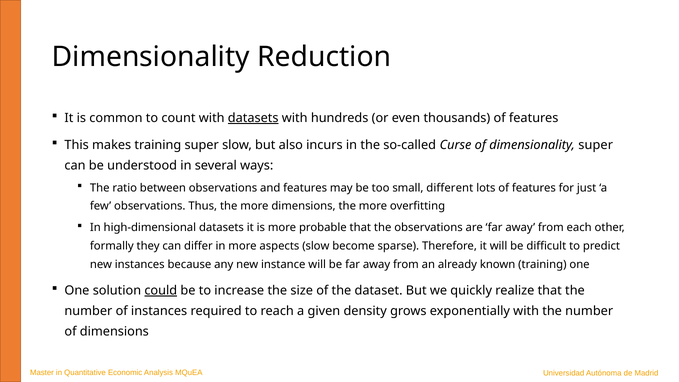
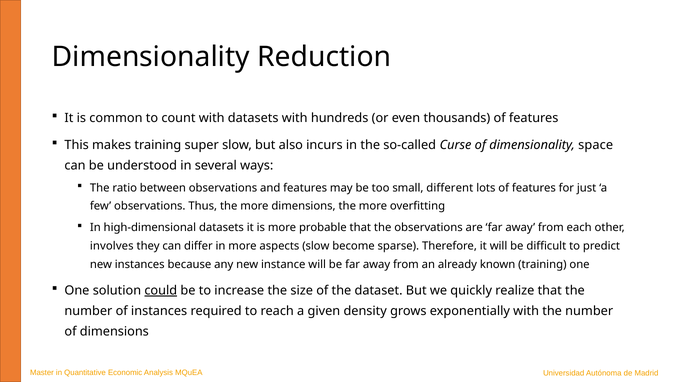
datasets at (253, 118) underline: present -> none
dimensionality super: super -> space
formally: formally -> involves
